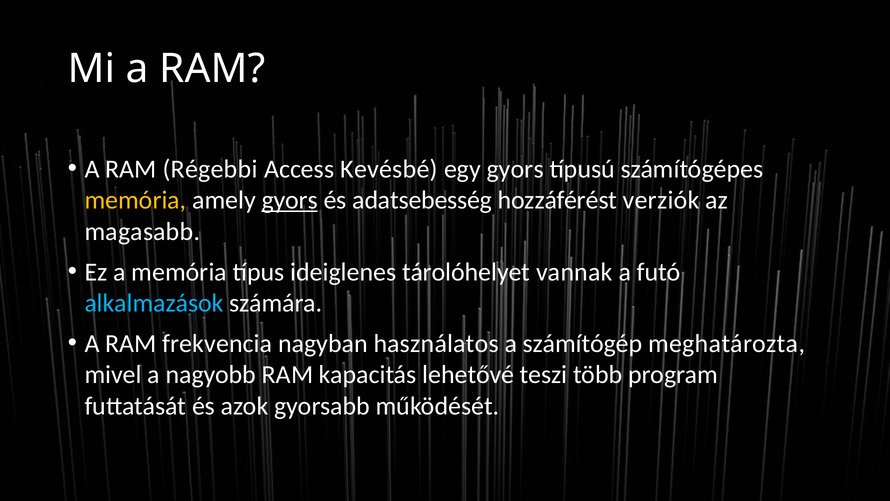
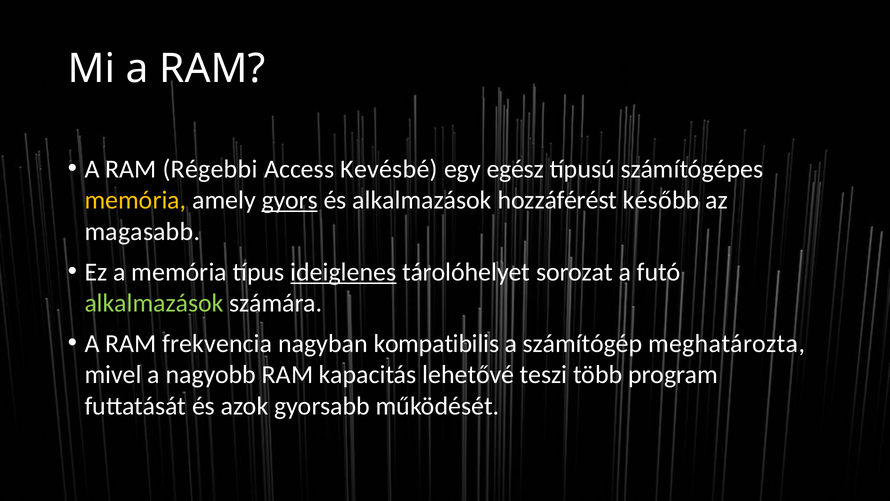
egy gyors: gyors -> egész
és adatsebesség: adatsebesség -> alkalmazások
verziók: verziók -> később
ideiglenes underline: none -> present
vannak: vannak -> sorozat
alkalmazások at (154, 303) colour: light blue -> light green
használatos: használatos -> kompatibilis
